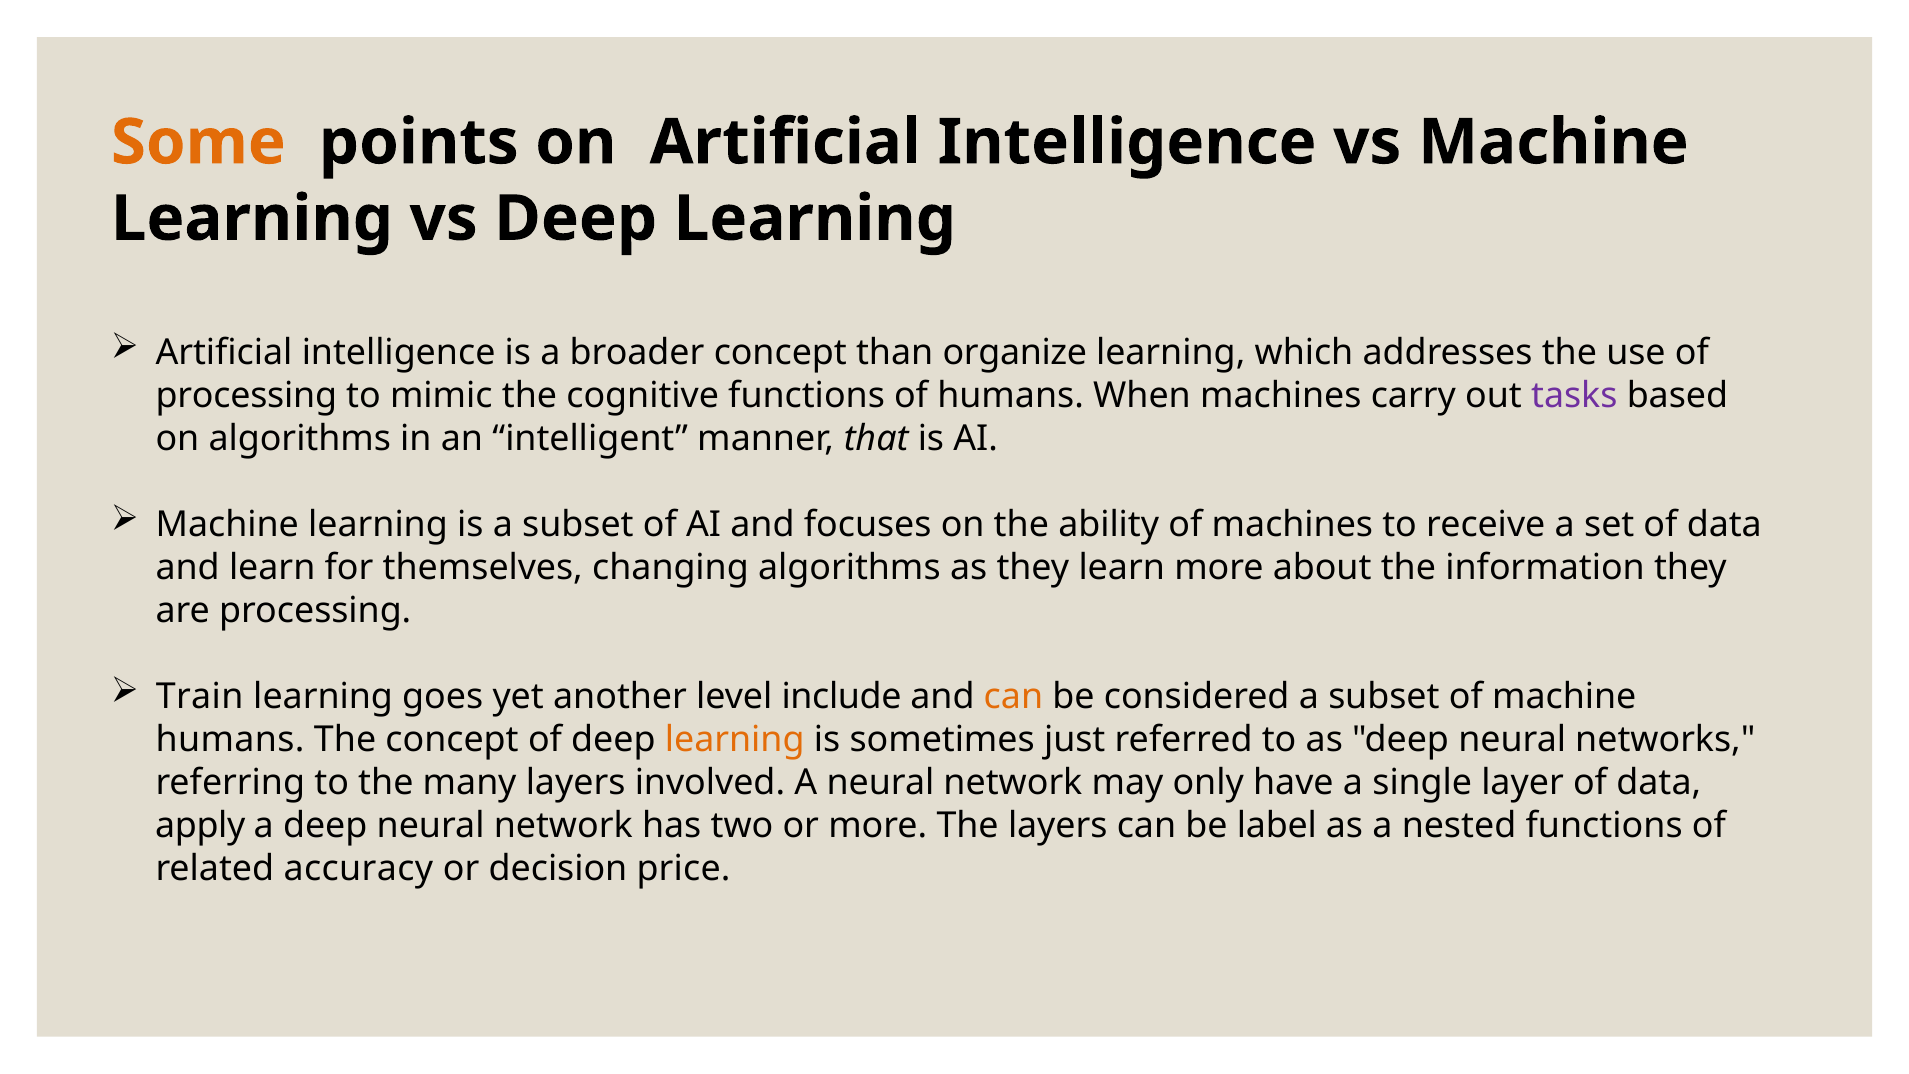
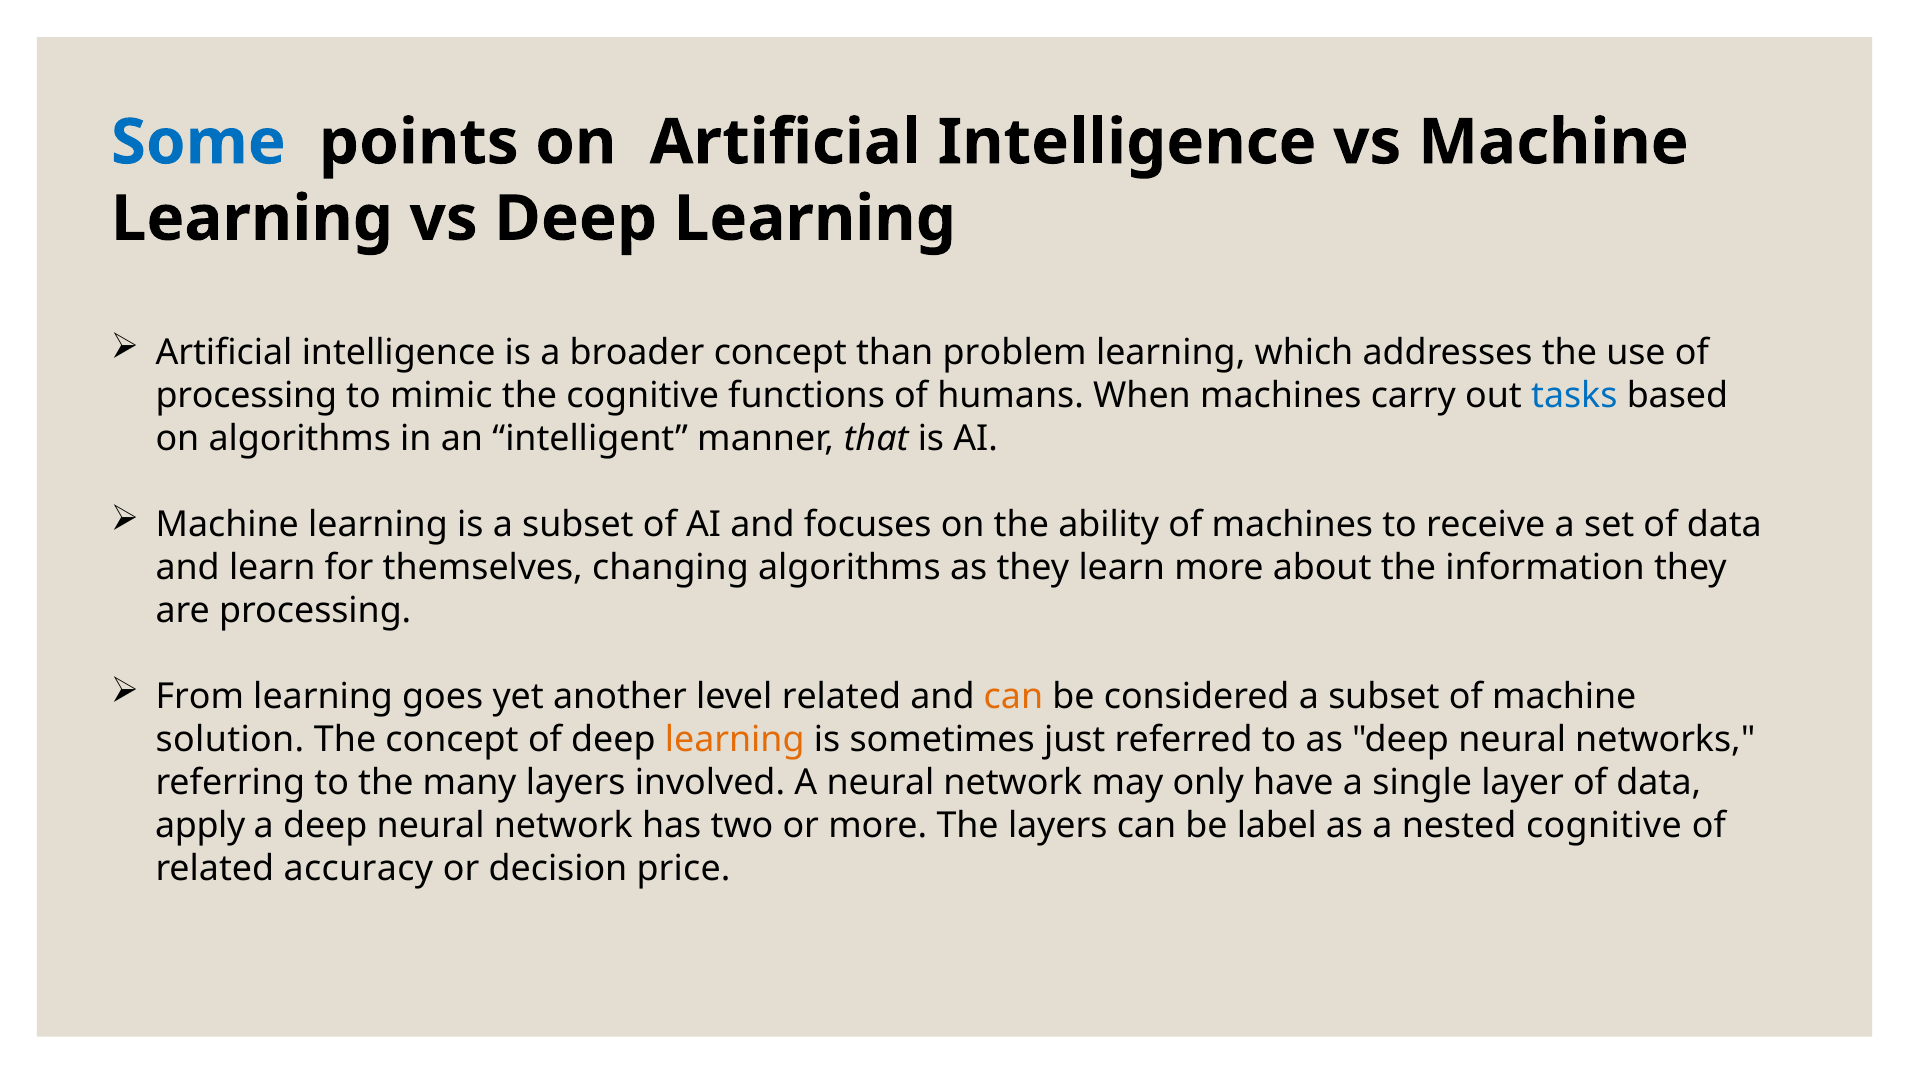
Some colour: orange -> blue
organize: organize -> problem
tasks colour: purple -> blue
Train: Train -> From
level include: include -> related
humans at (230, 739): humans -> solution
nested functions: functions -> cognitive
